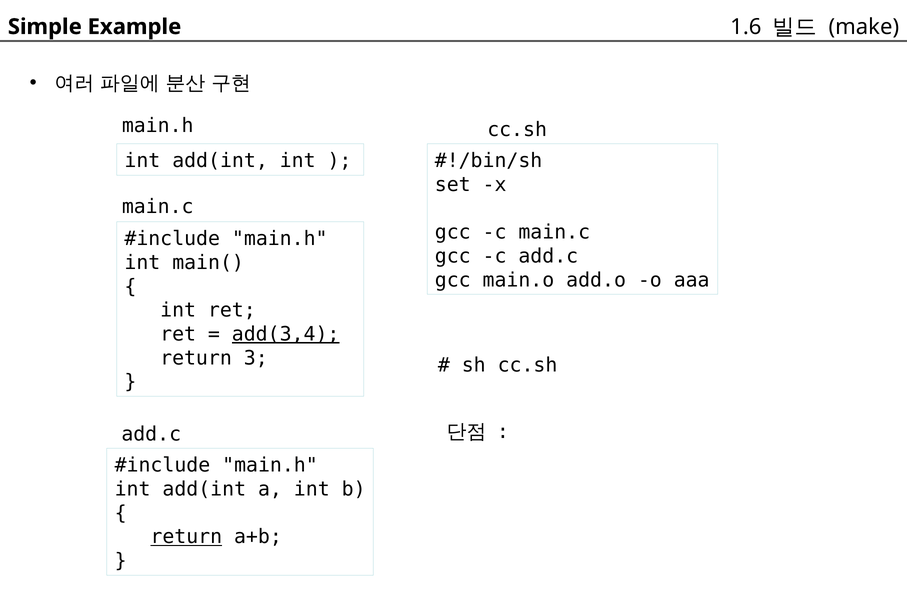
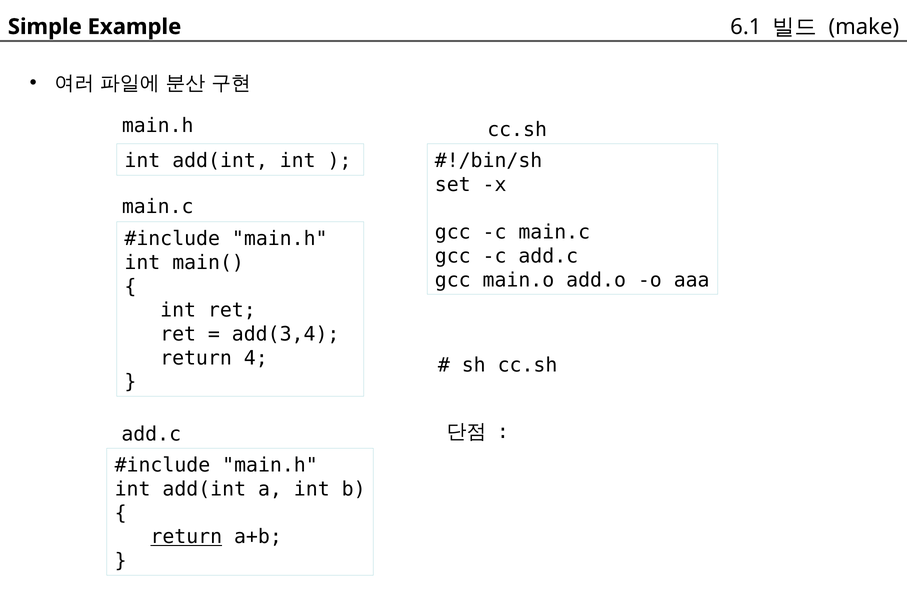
1.6: 1.6 -> 6.1
add(3,4 underline: present -> none
3: 3 -> 4
